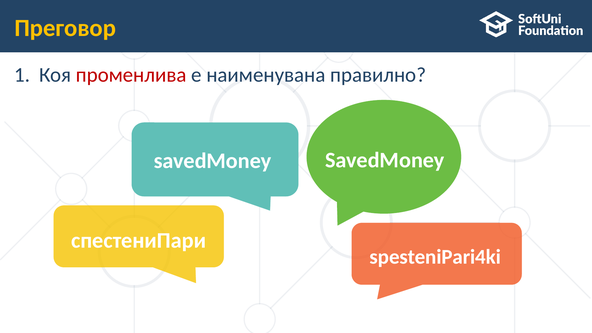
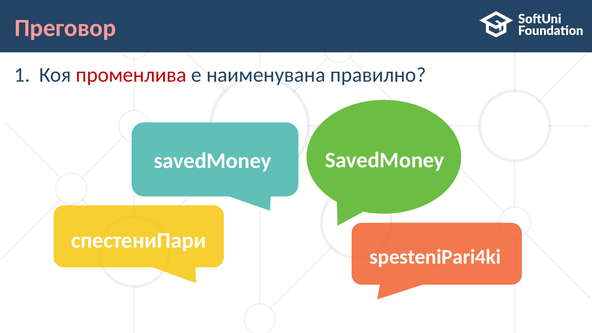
Преговор colour: yellow -> pink
